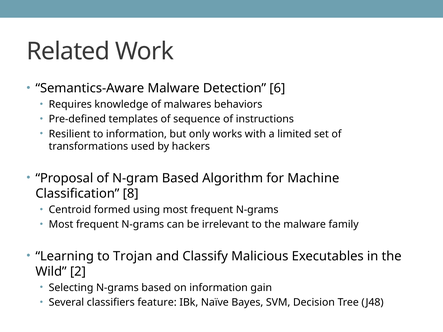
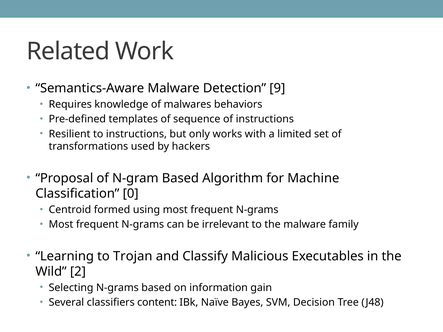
6: 6 -> 9
to information: information -> instructions
8: 8 -> 0
feature: feature -> content
